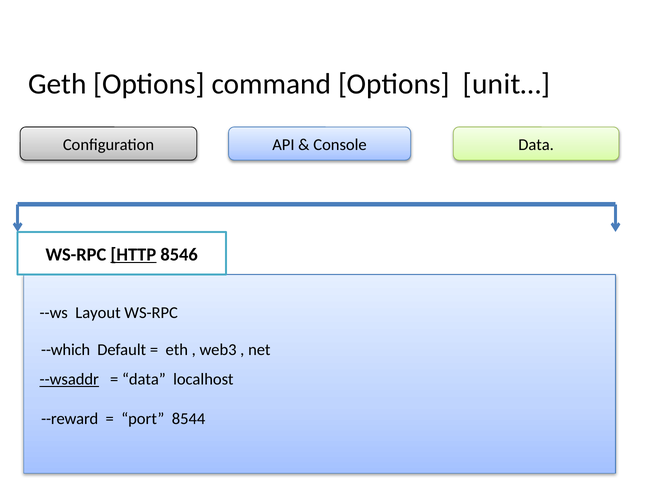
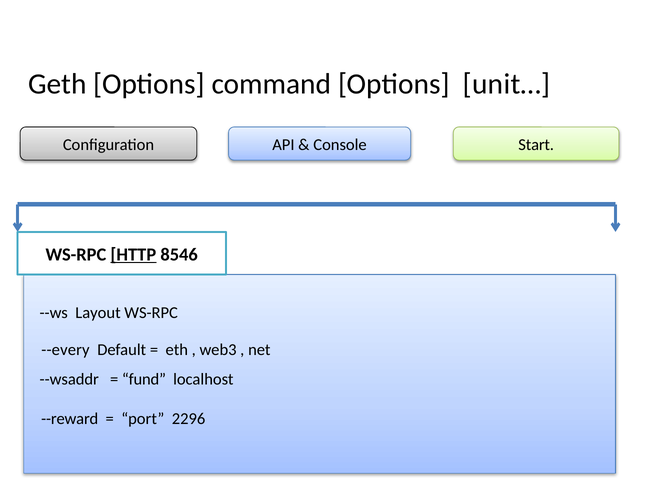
Console Data: Data -> Start
--which: --which -> --every
--wsaddr underline: present -> none
data at (144, 379): data -> fund
8544: 8544 -> 2296
